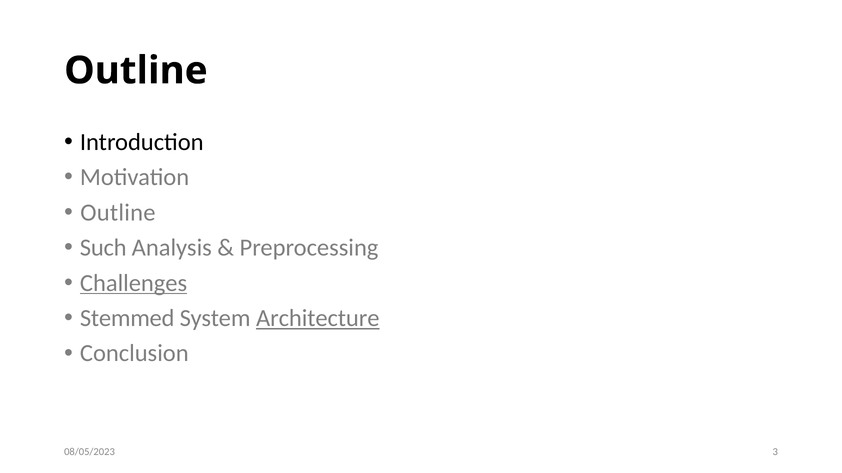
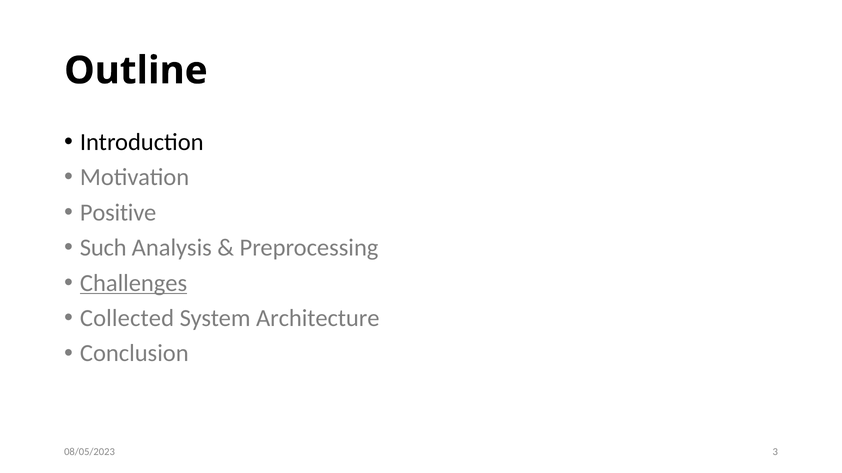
Outline at (118, 213): Outline -> Positive
Stemmed: Stemmed -> Collected
Architecture underline: present -> none
